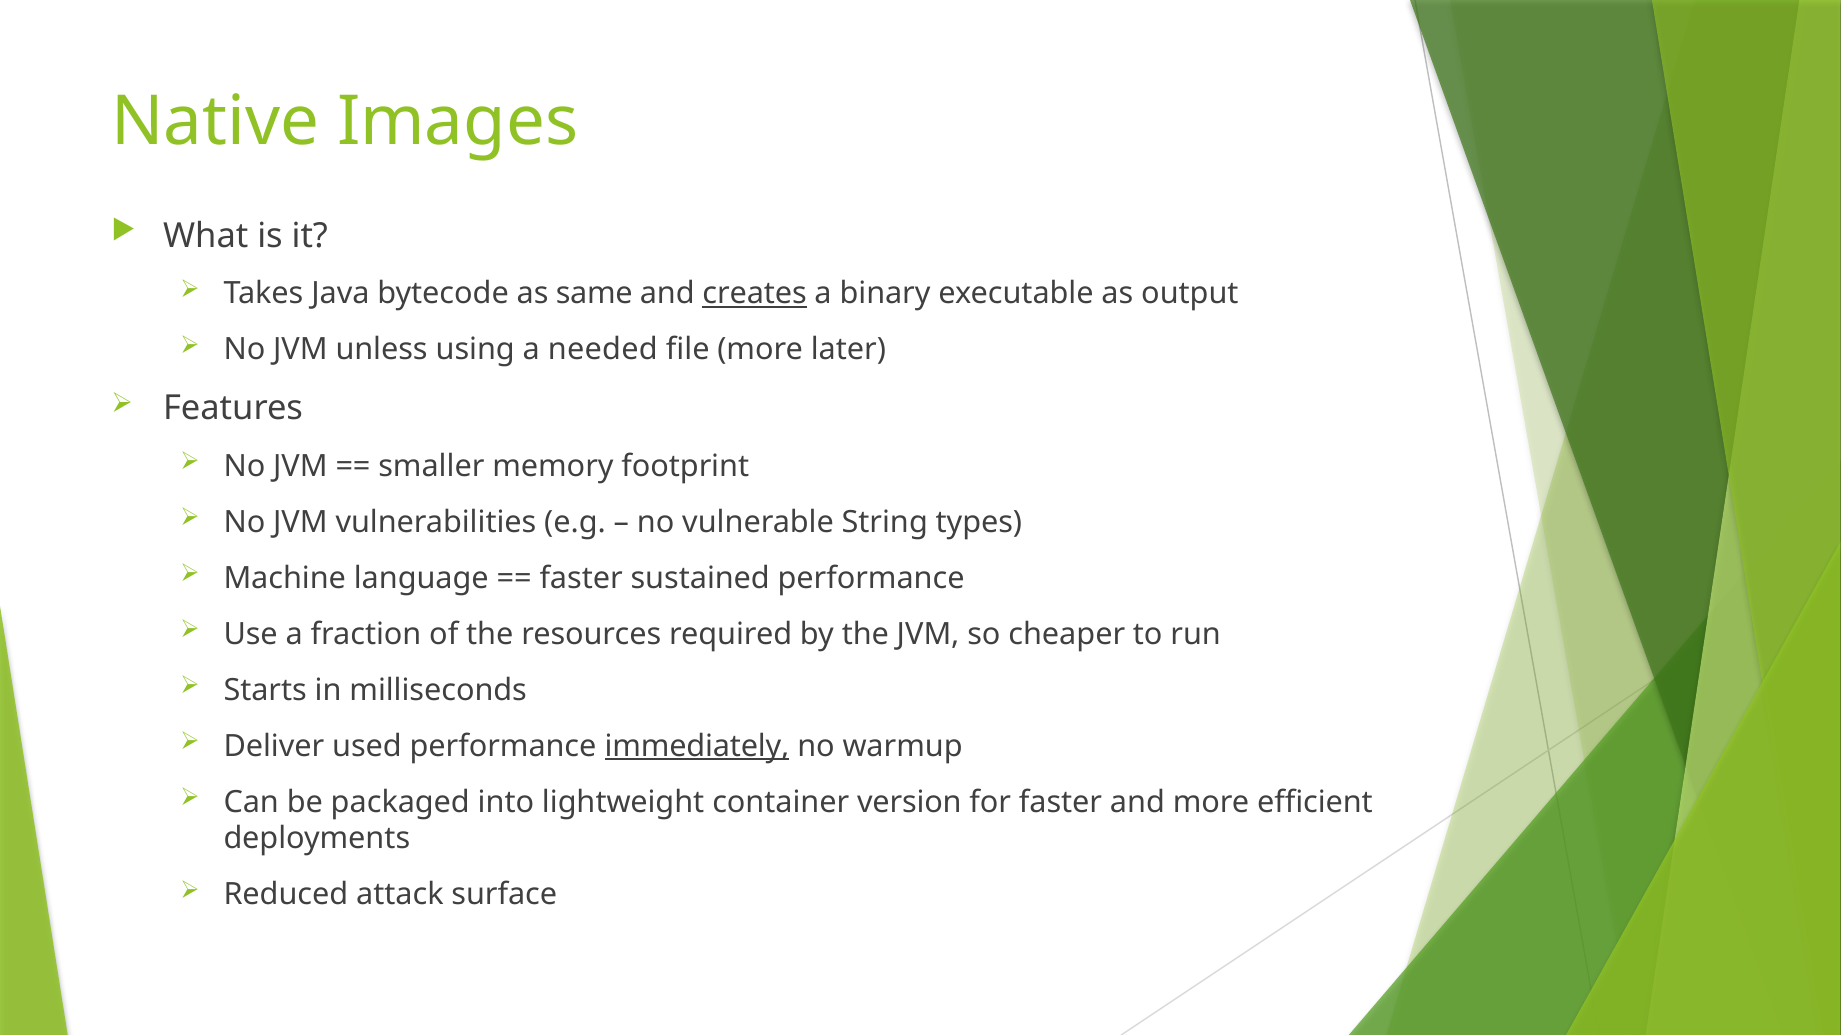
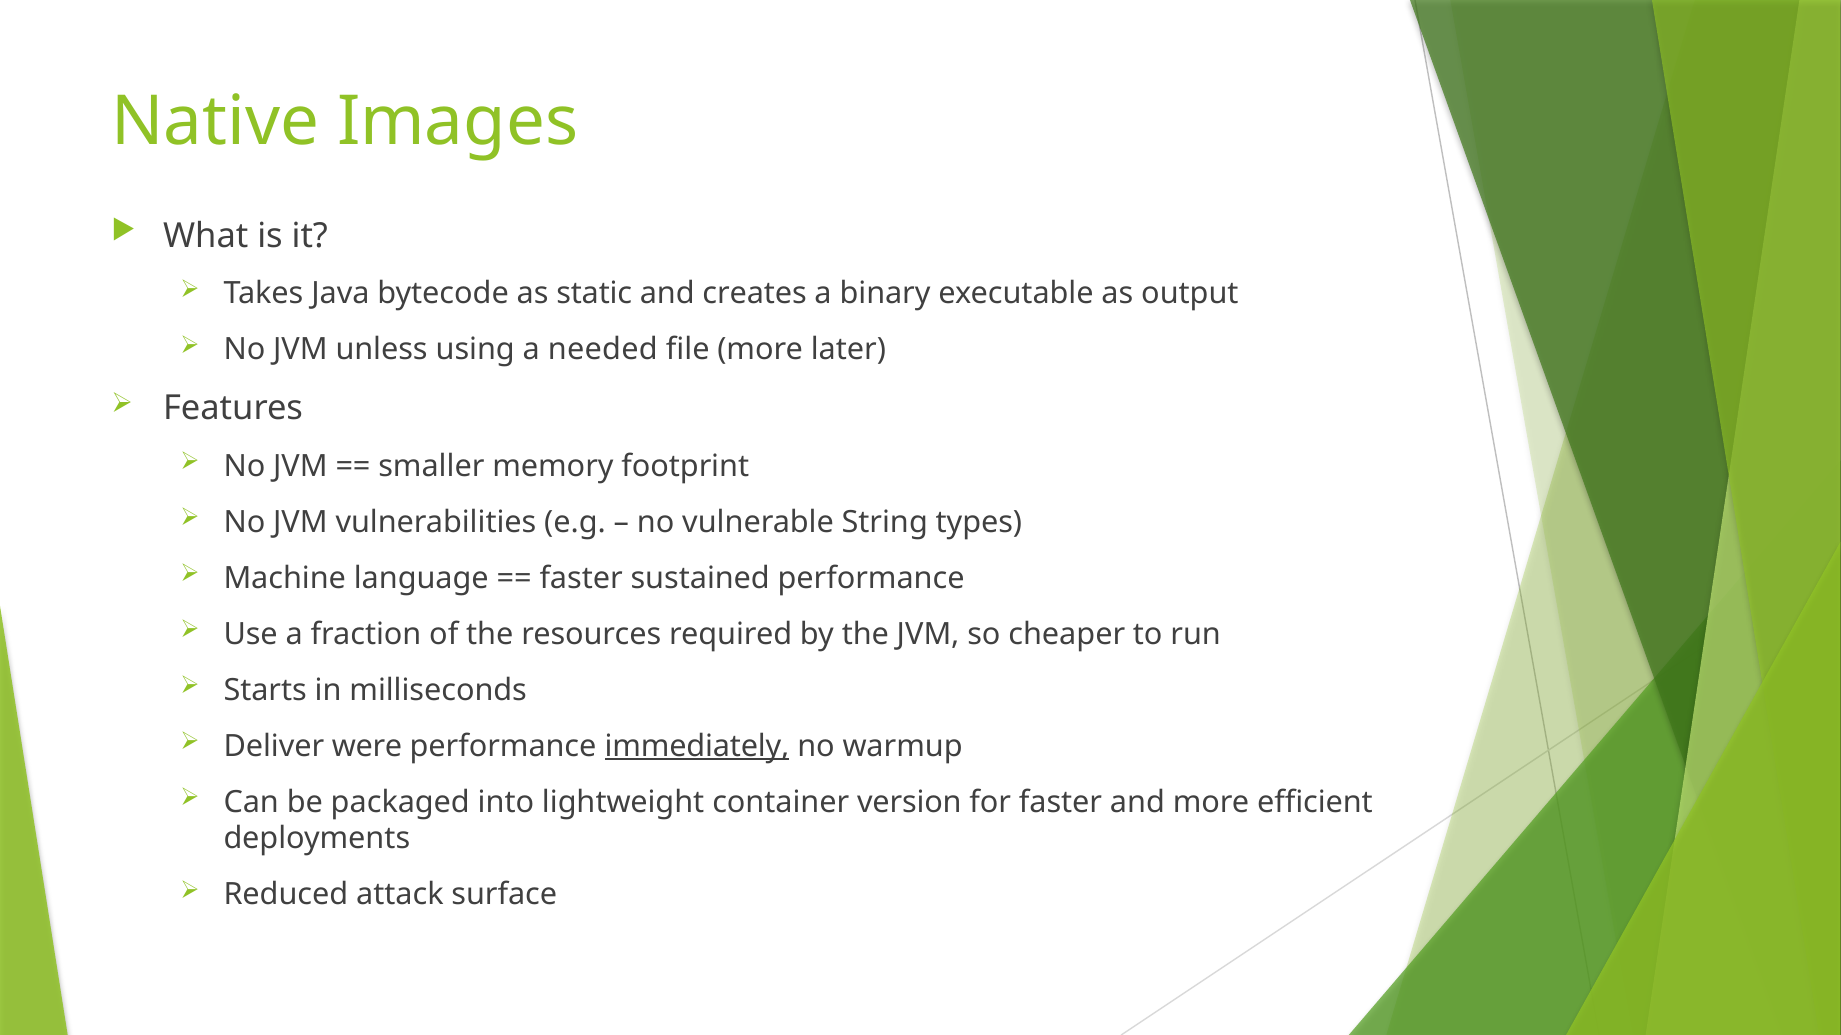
same: same -> static
creates underline: present -> none
used: used -> were
